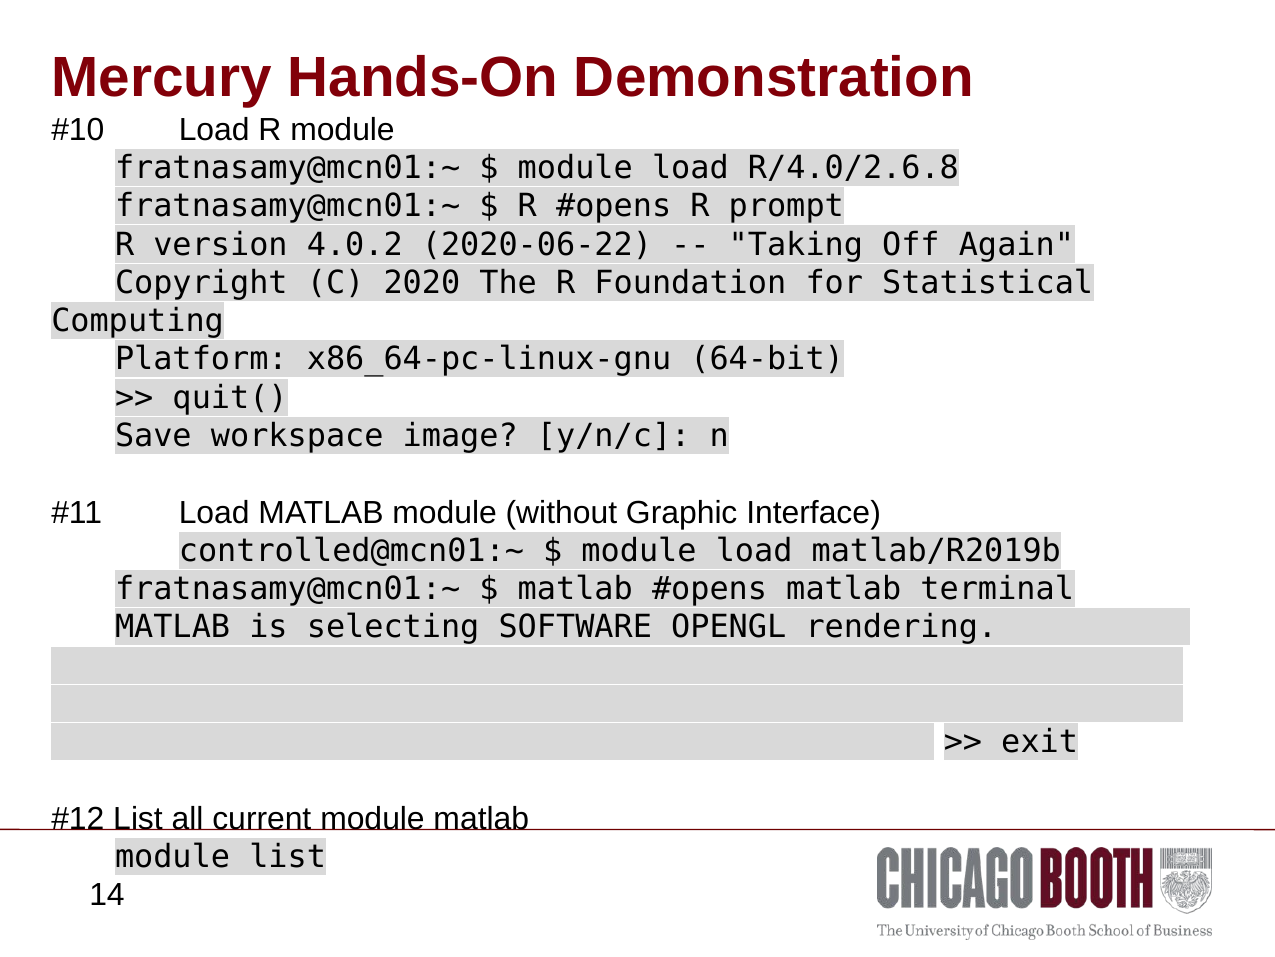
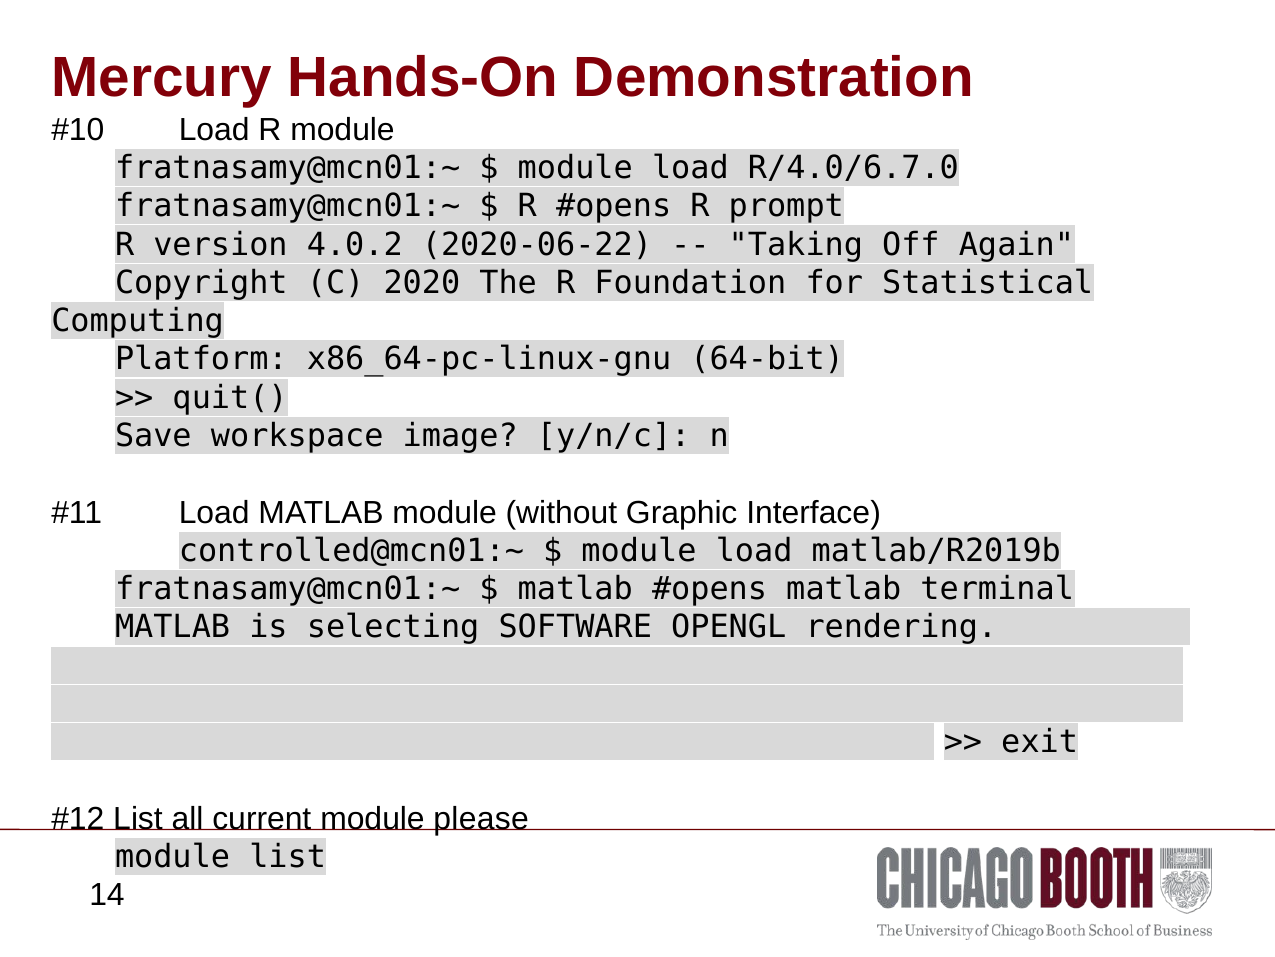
R/4.0/2.6.8: R/4.0/2.6.8 -> R/4.0/6.7.0
module matlab: matlab -> please
